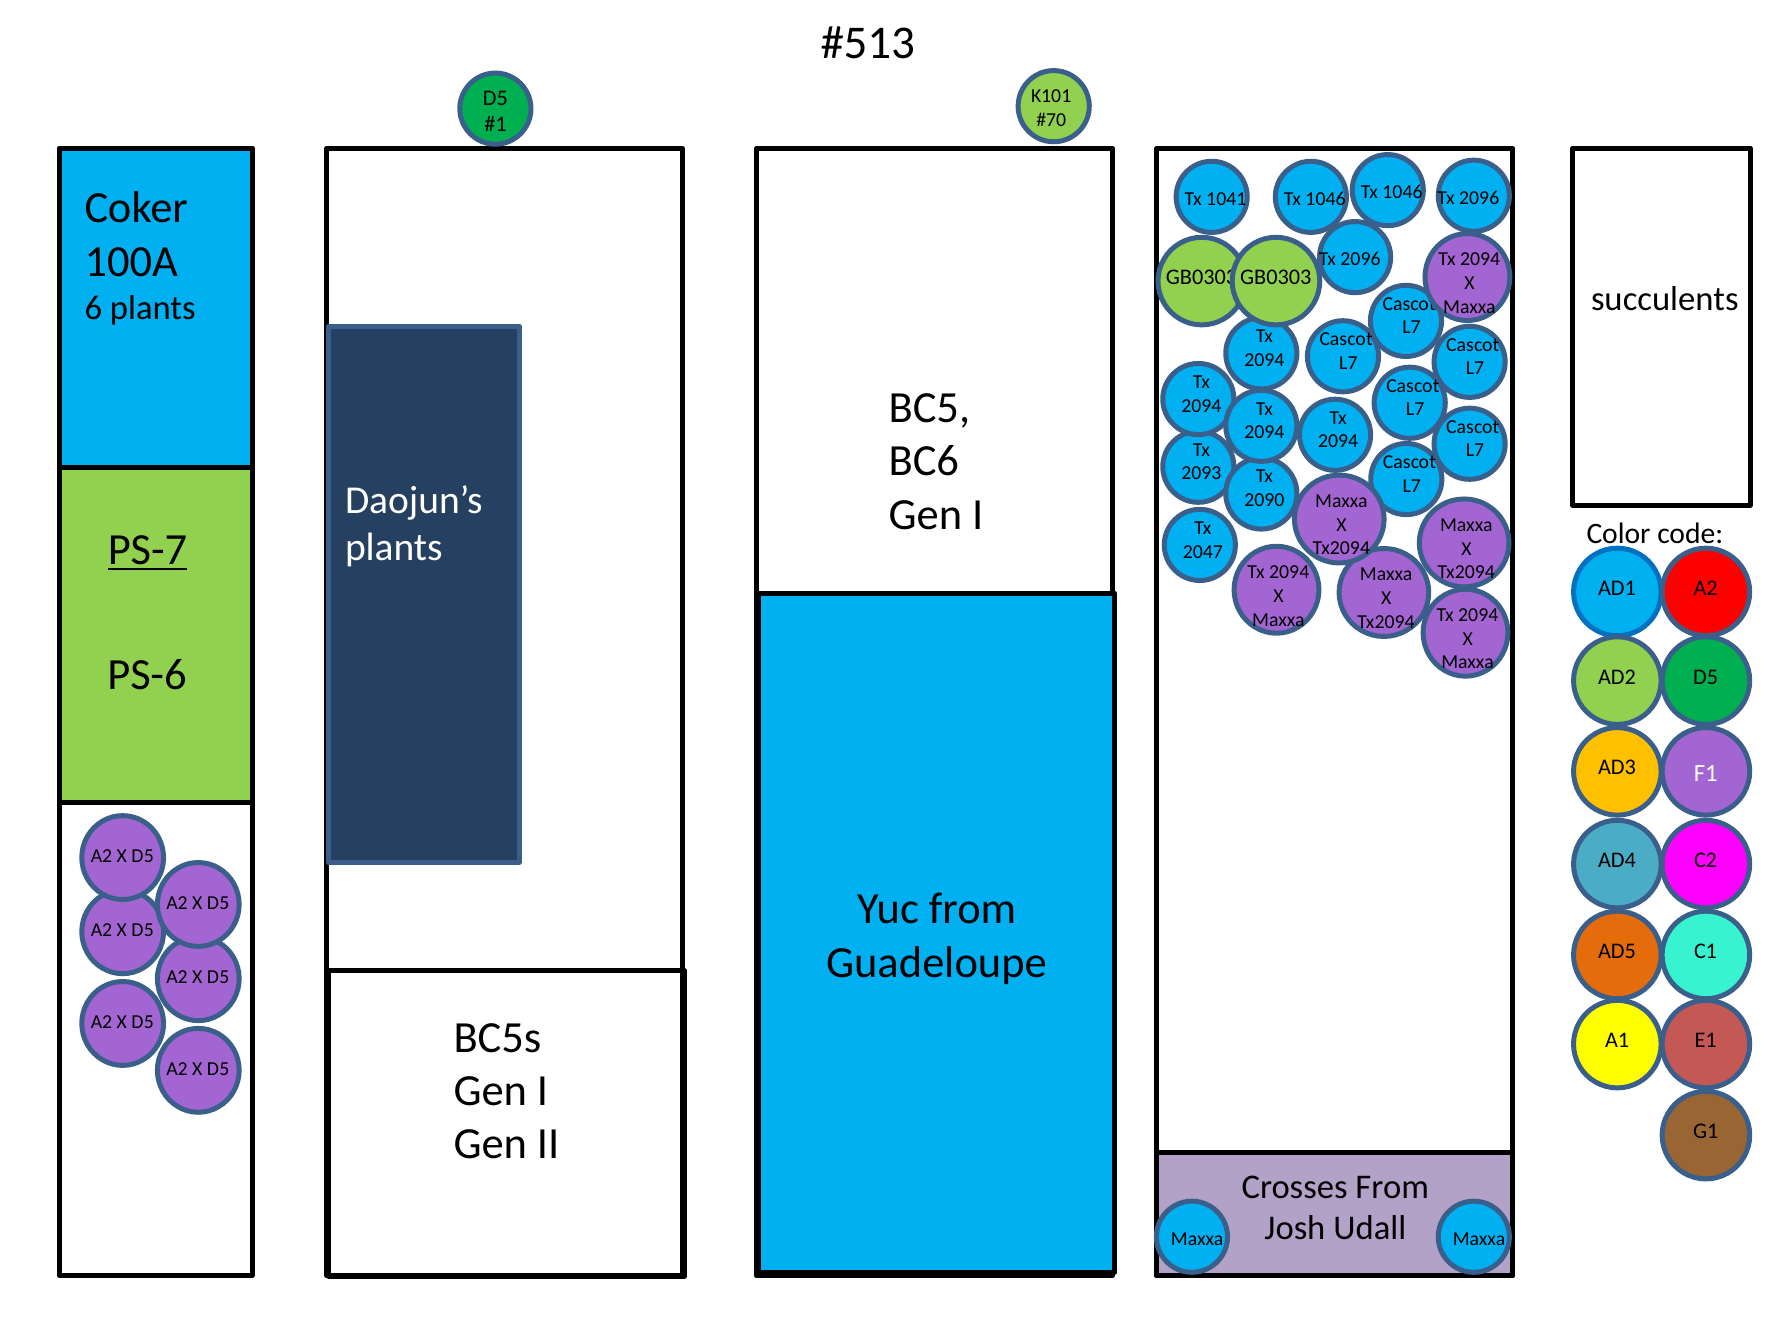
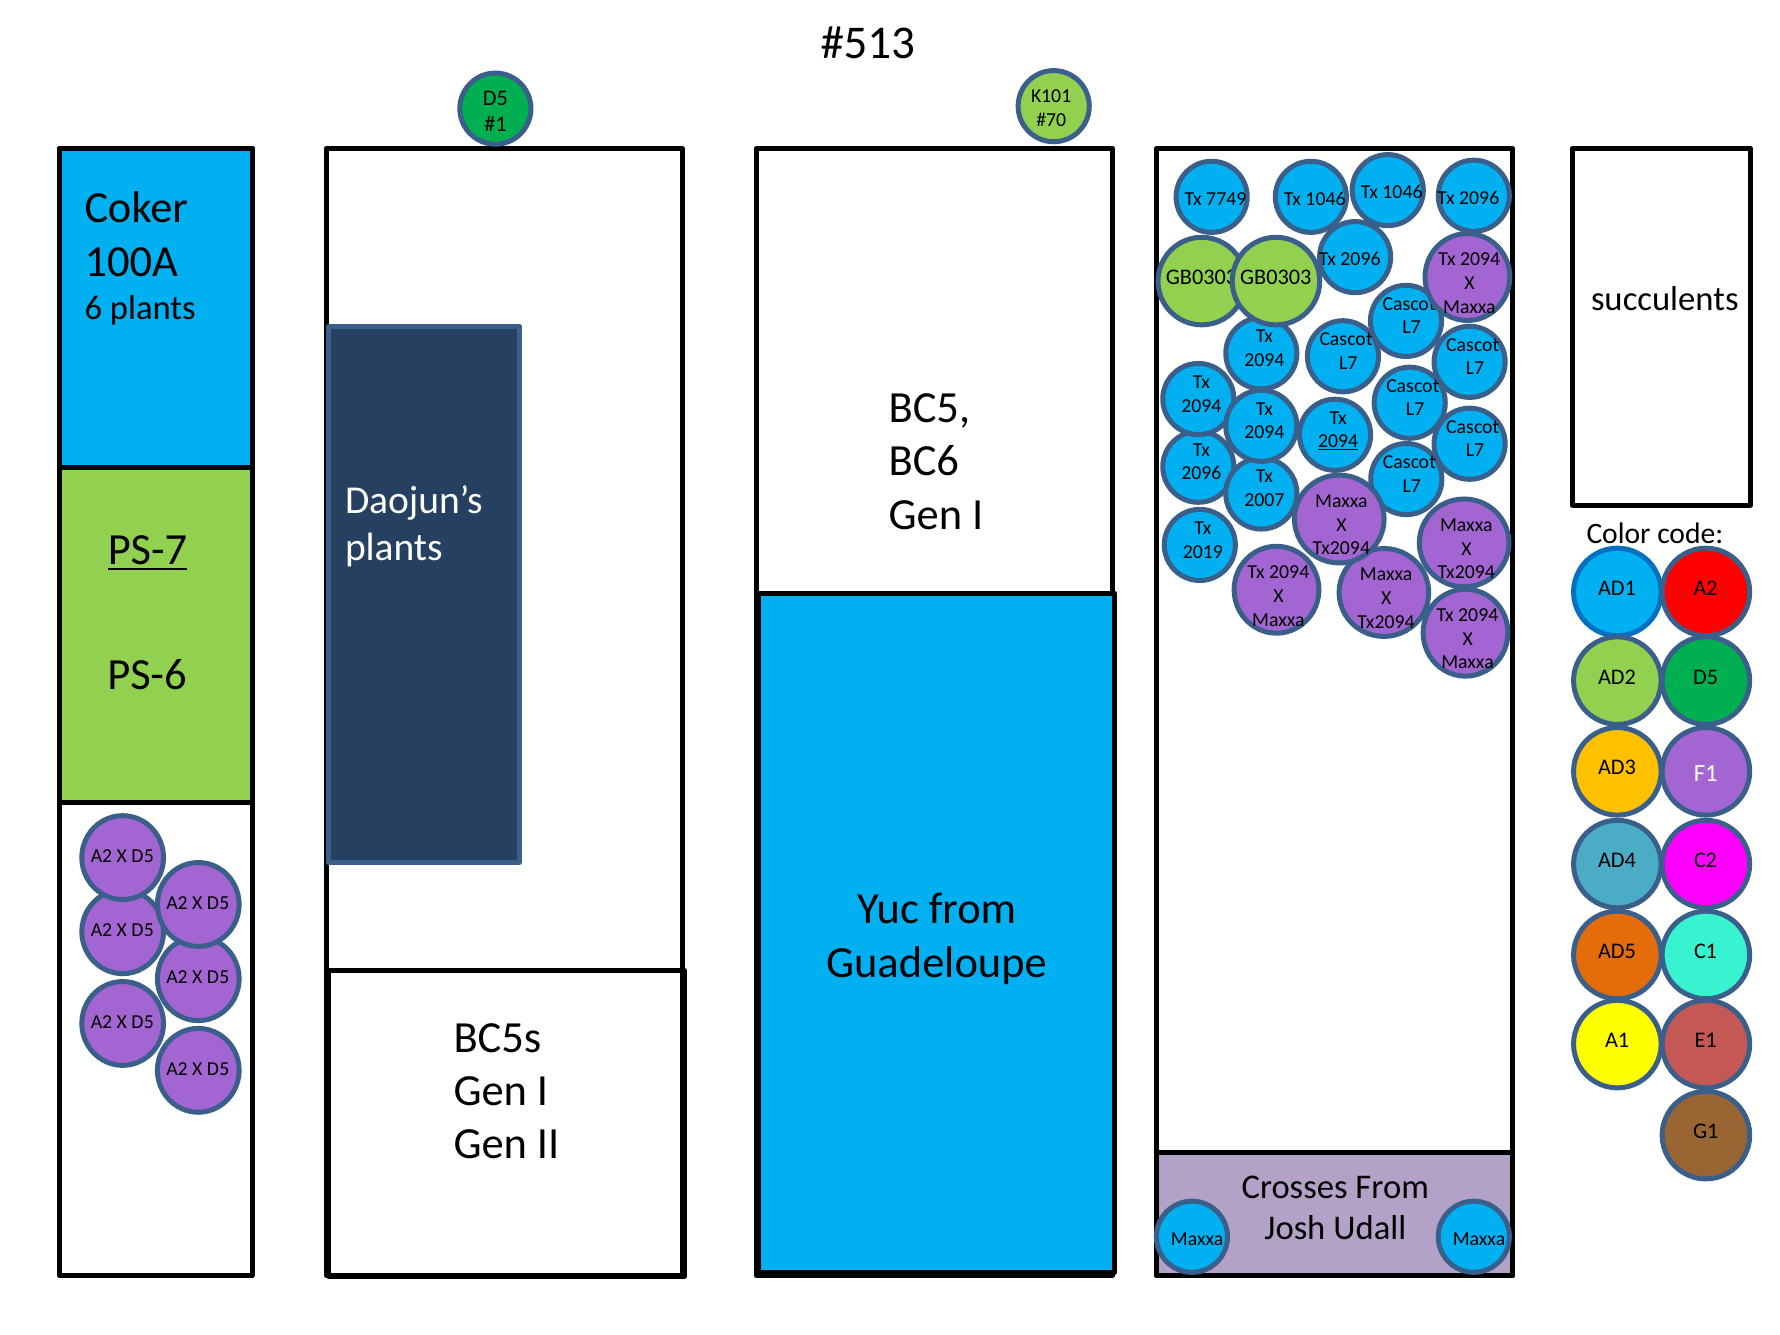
1041: 1041 -> 7749
2094 at (1338, 441) underline: none -> present
2093 at (1201, 473): 2093 -> 2096
2090: 2090 -> 2007
2047: 2047 -> 2019
